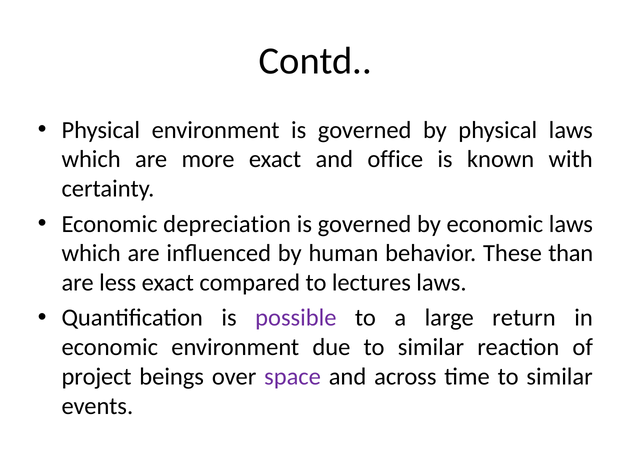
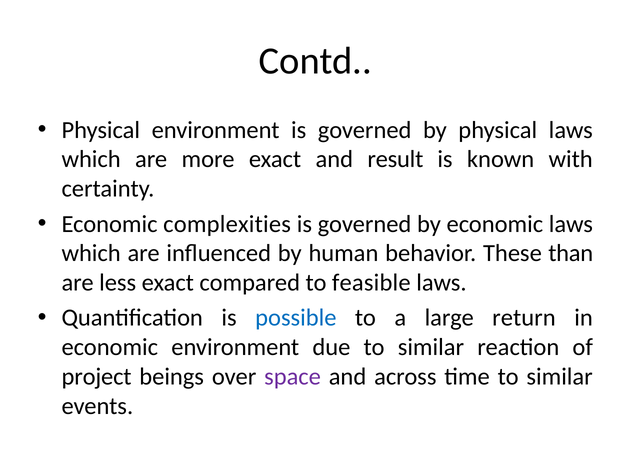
office: office -> result
depreciation: depreciation -> complexities
lectures: lectures -> feasible
possible colour: purple -> blue
